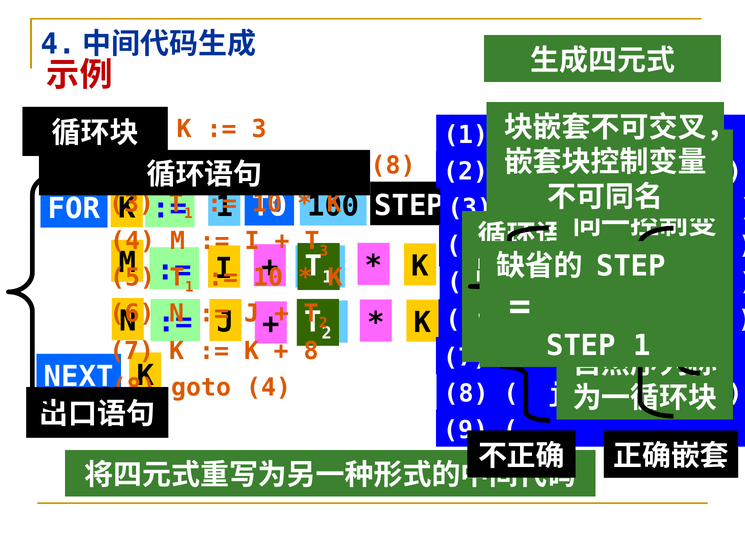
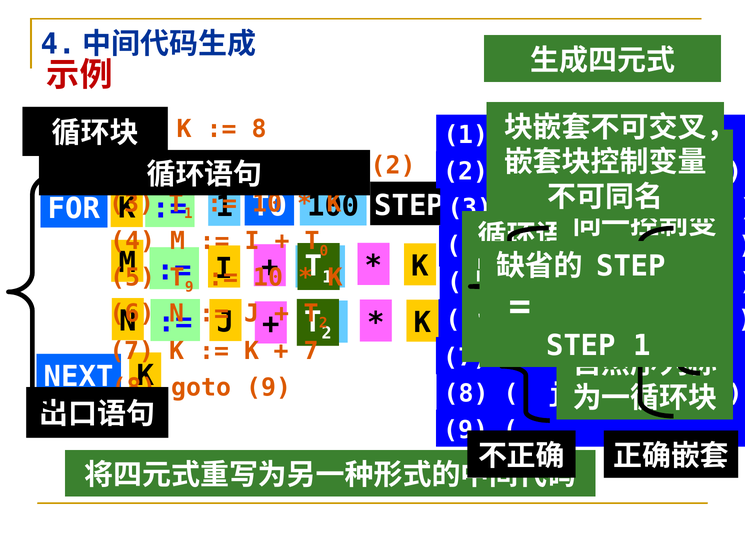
3 at (259, 129): 3 -> 8
8 at (393, 166): 8 -> 2
3 at (324, 251): 3 -> 0
1 at (189, 287): 1 -> 9
8 at (311, 351): 8 -> 7
goto 4: 4 -> 9
